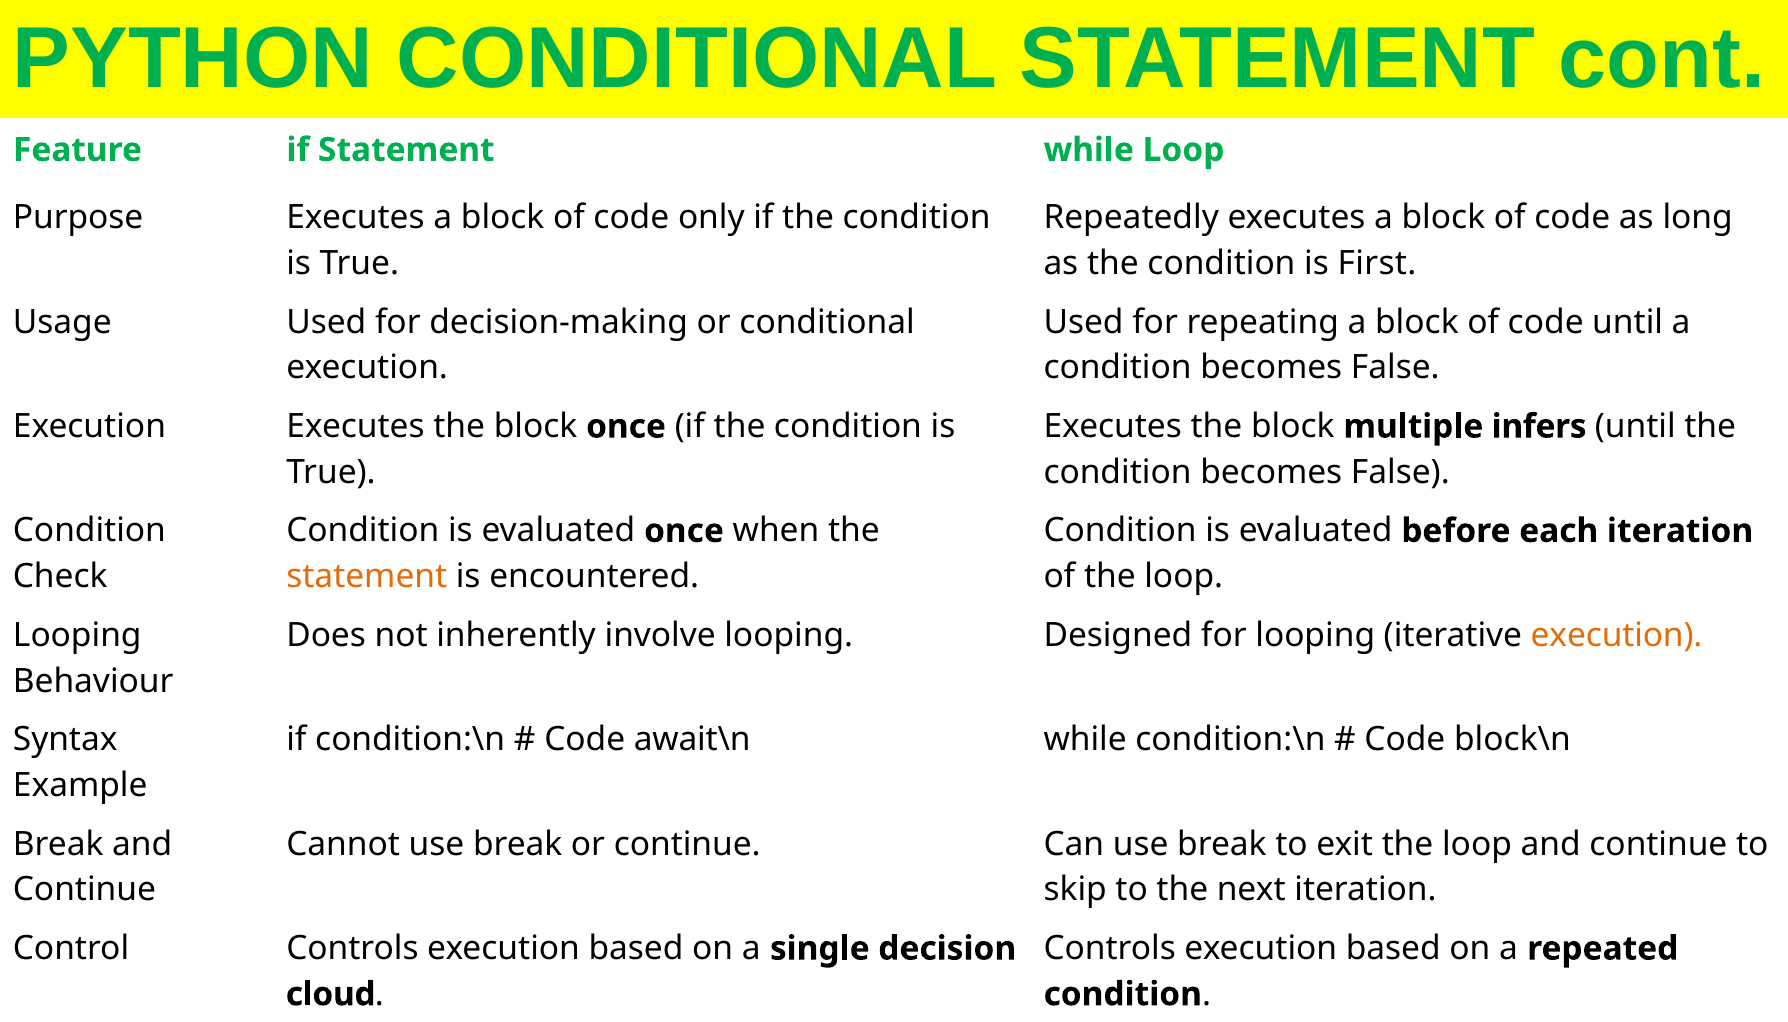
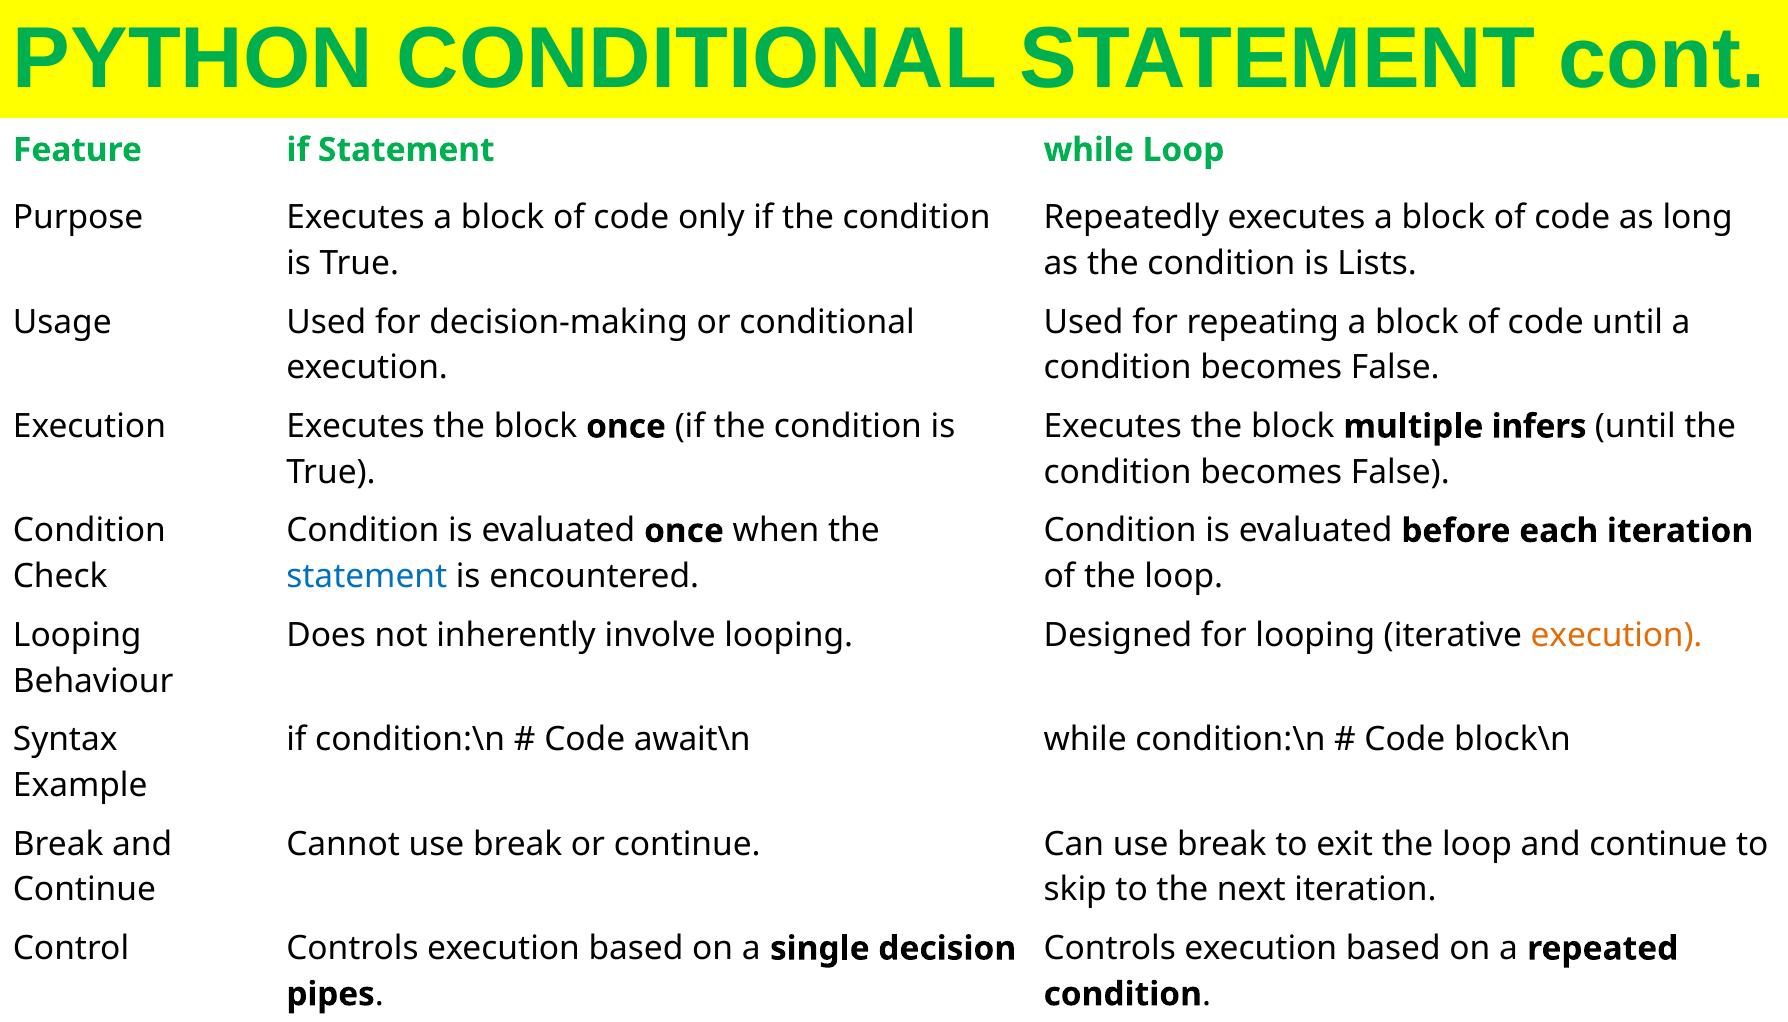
First: First -> Lists
statement at (367, 576) colour: orange -> blue
cloud: cloud -> pipes
